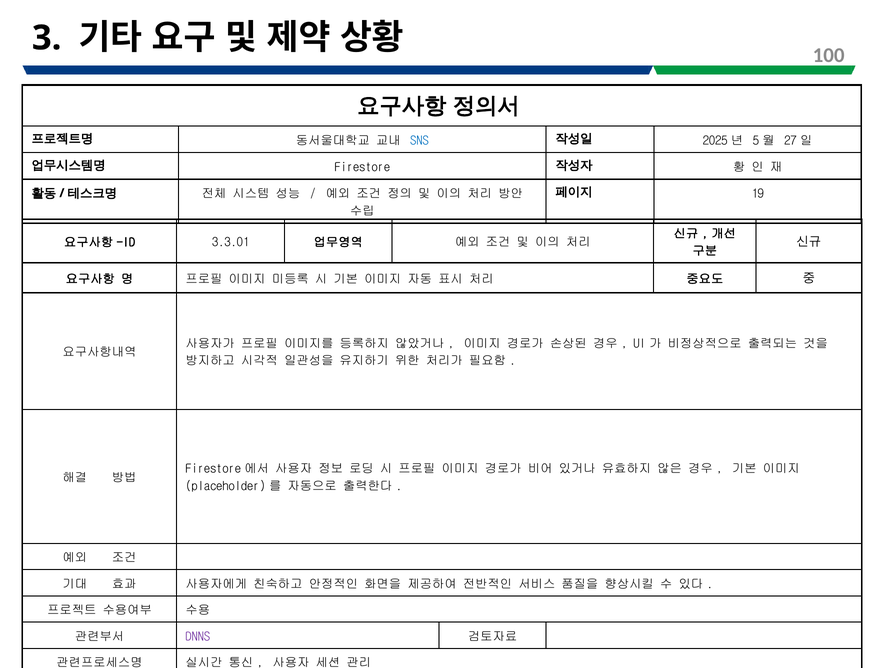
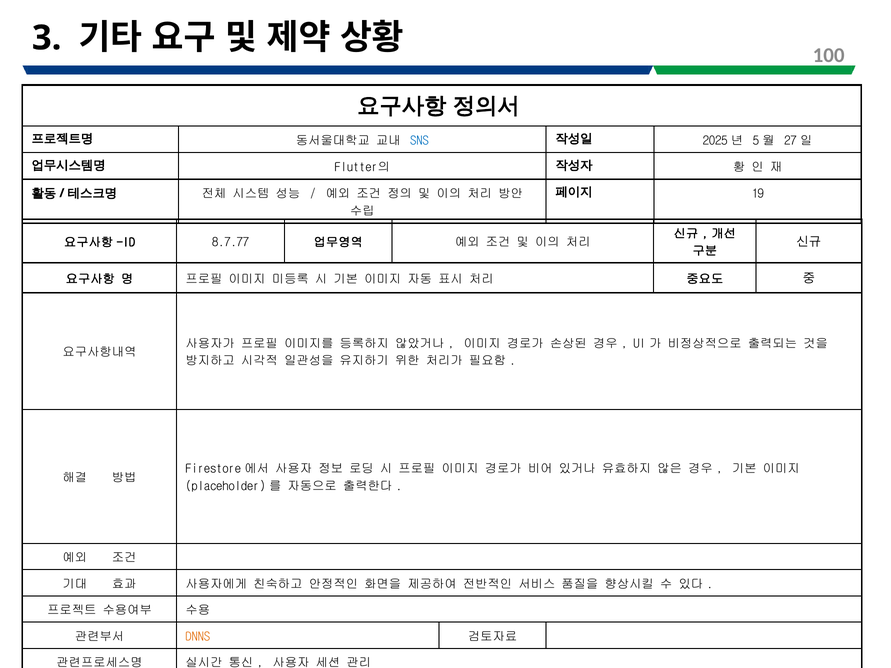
Firestore at (362, 167): Firestore -> Flutter의
3.3.01: 3.3.01 -> 8.7.77
DNNS colour: purple -> orange
